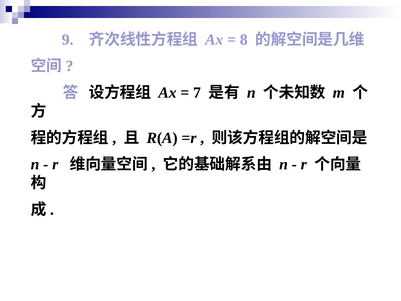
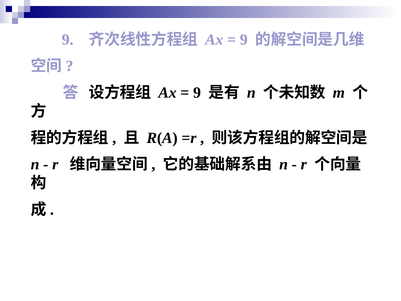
8 at (244, 39): 8 -> 9
7 at (197, 93): 7 -> 9
